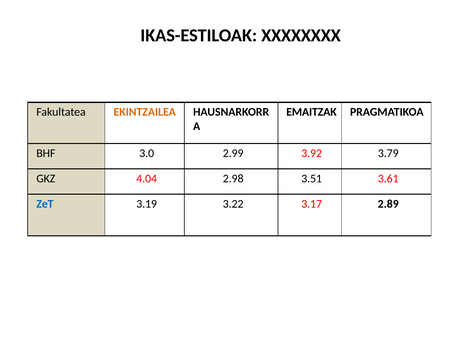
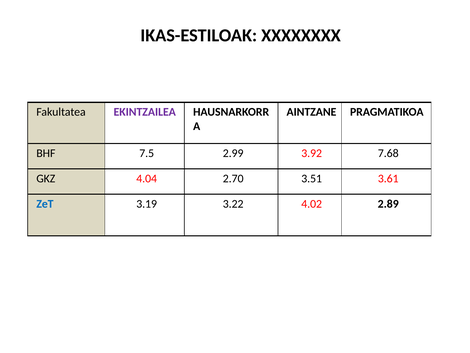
EKINTZAILEA colour: orange -> purple
EMAITZAK: EMAITZAK -> AINTZANE
3.0: 3.0 -> 7.5
3.79: 3.79 -> 7.68
2.98: 2.98 -> 2.70
3.17: 3.17 -> 4.02
